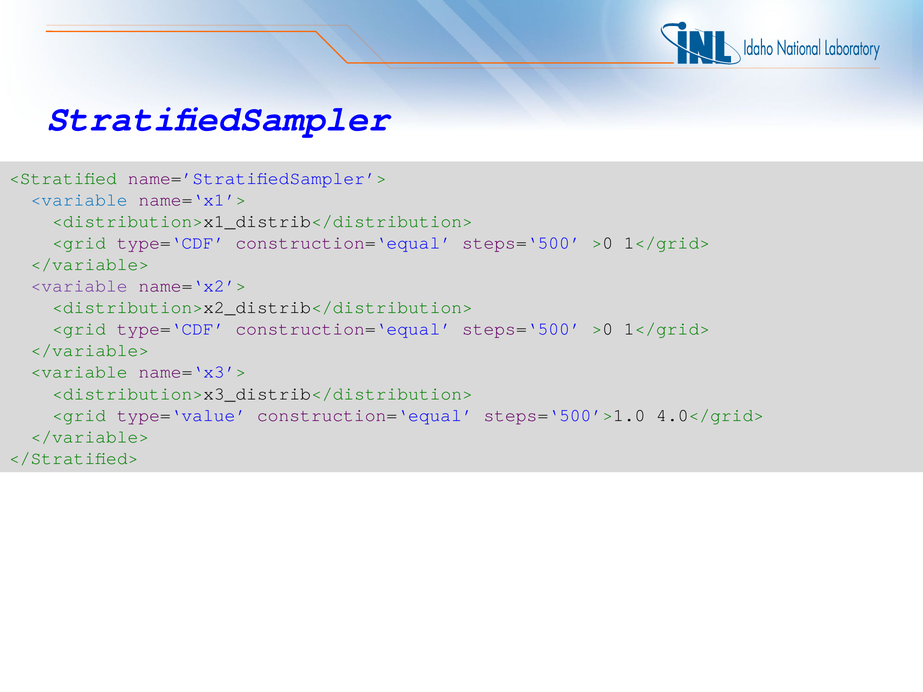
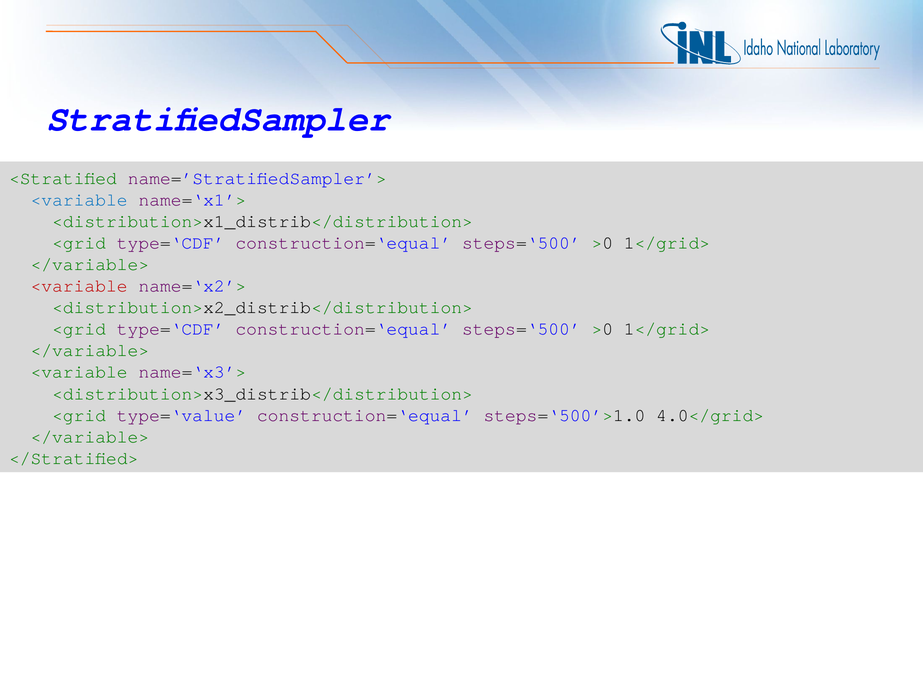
<variable at (79, 286) colour: purple -> red
